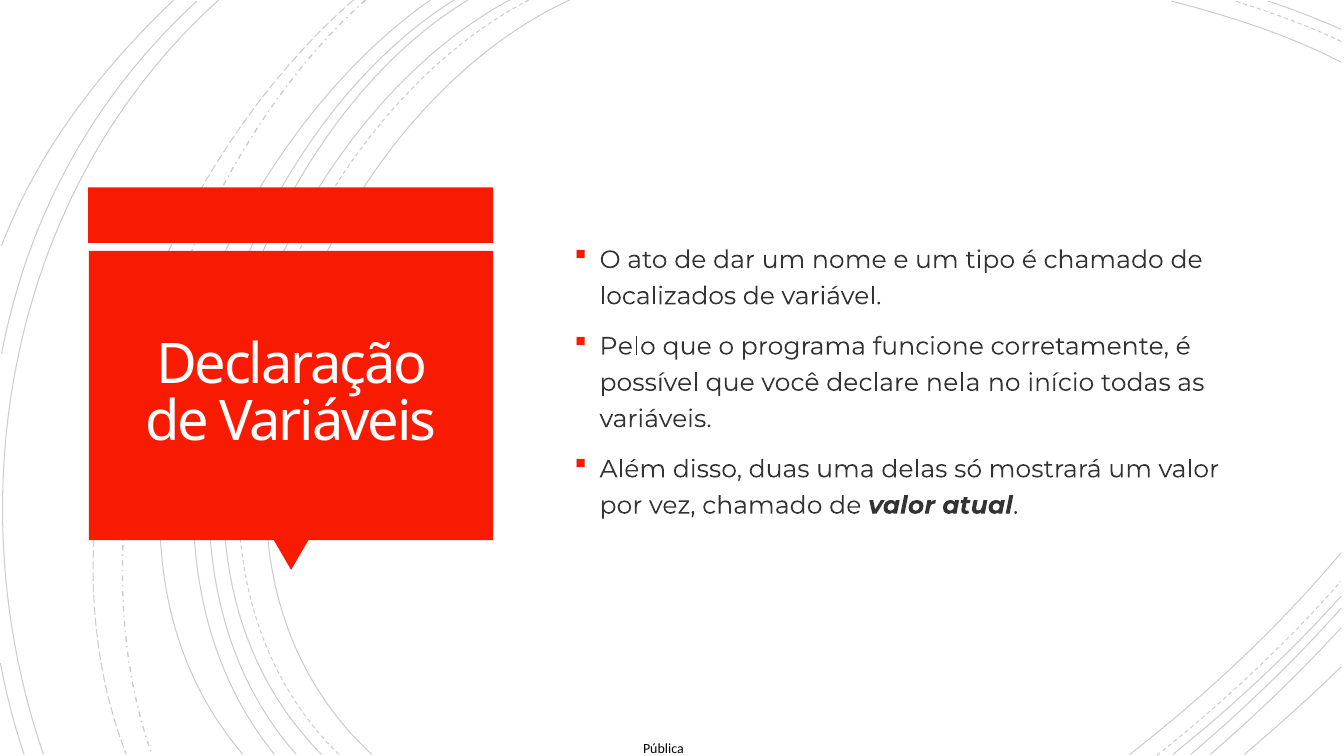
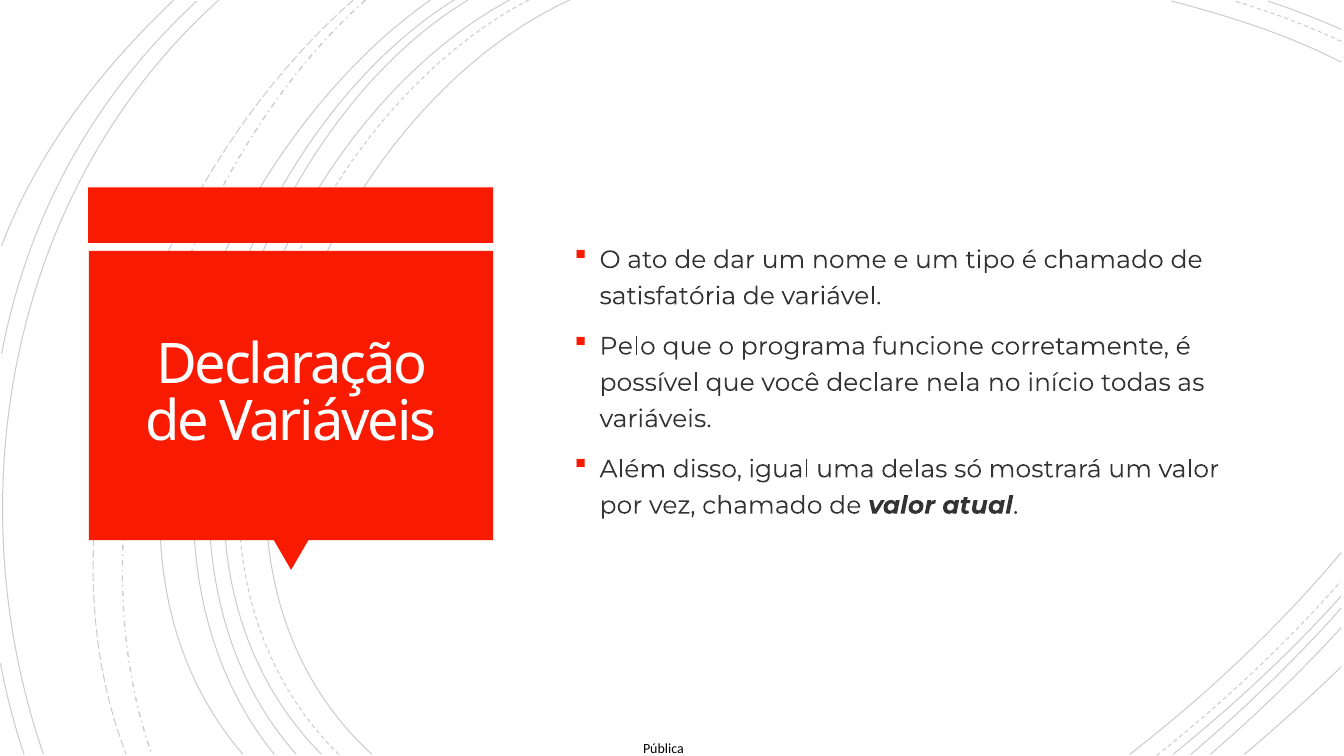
localizados: localizados -> satisfatória
duas: duas -> igual
